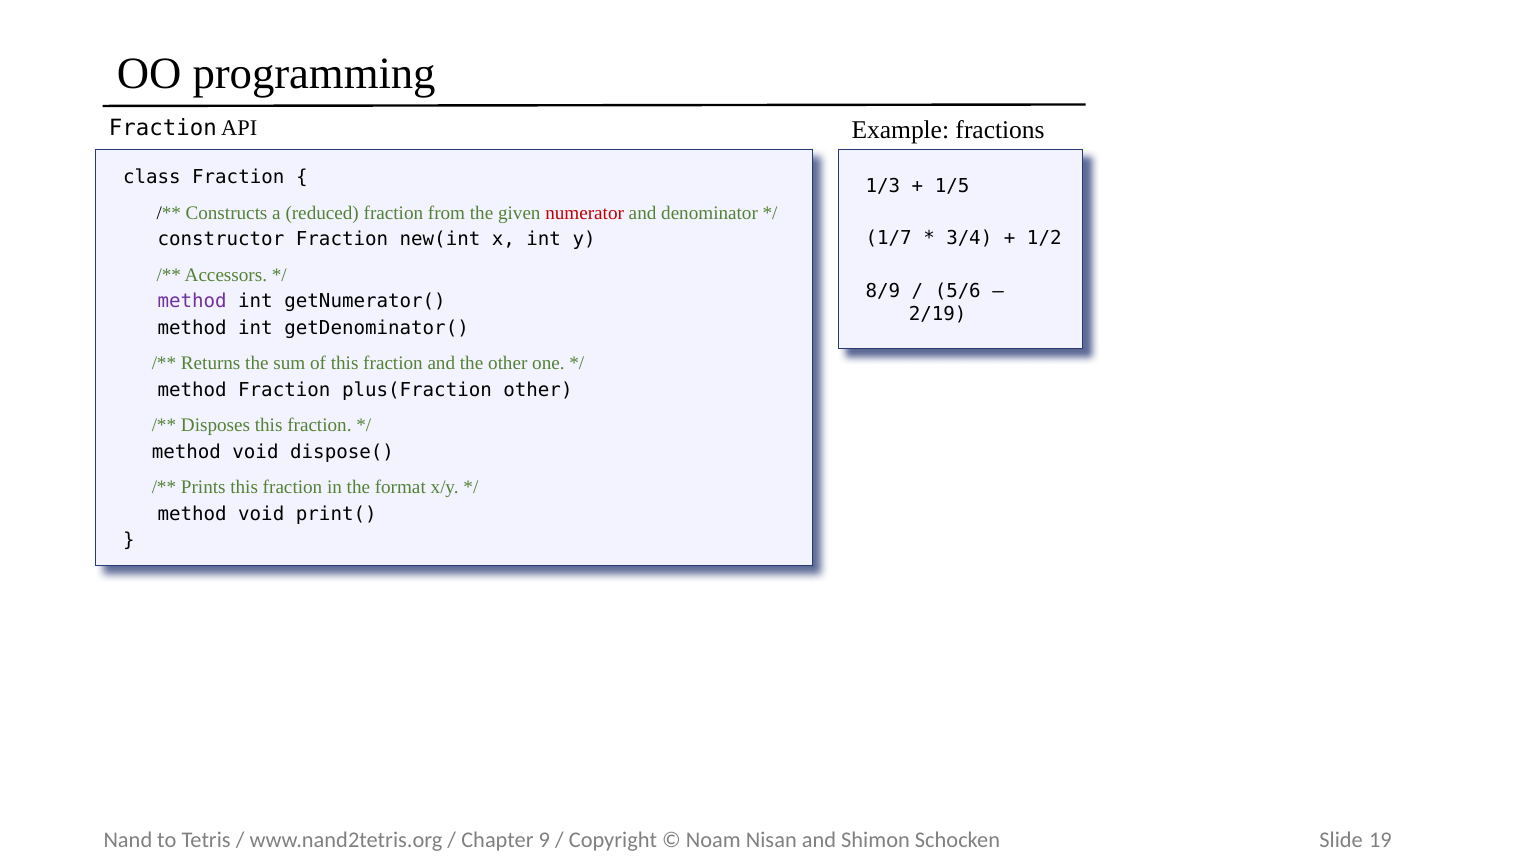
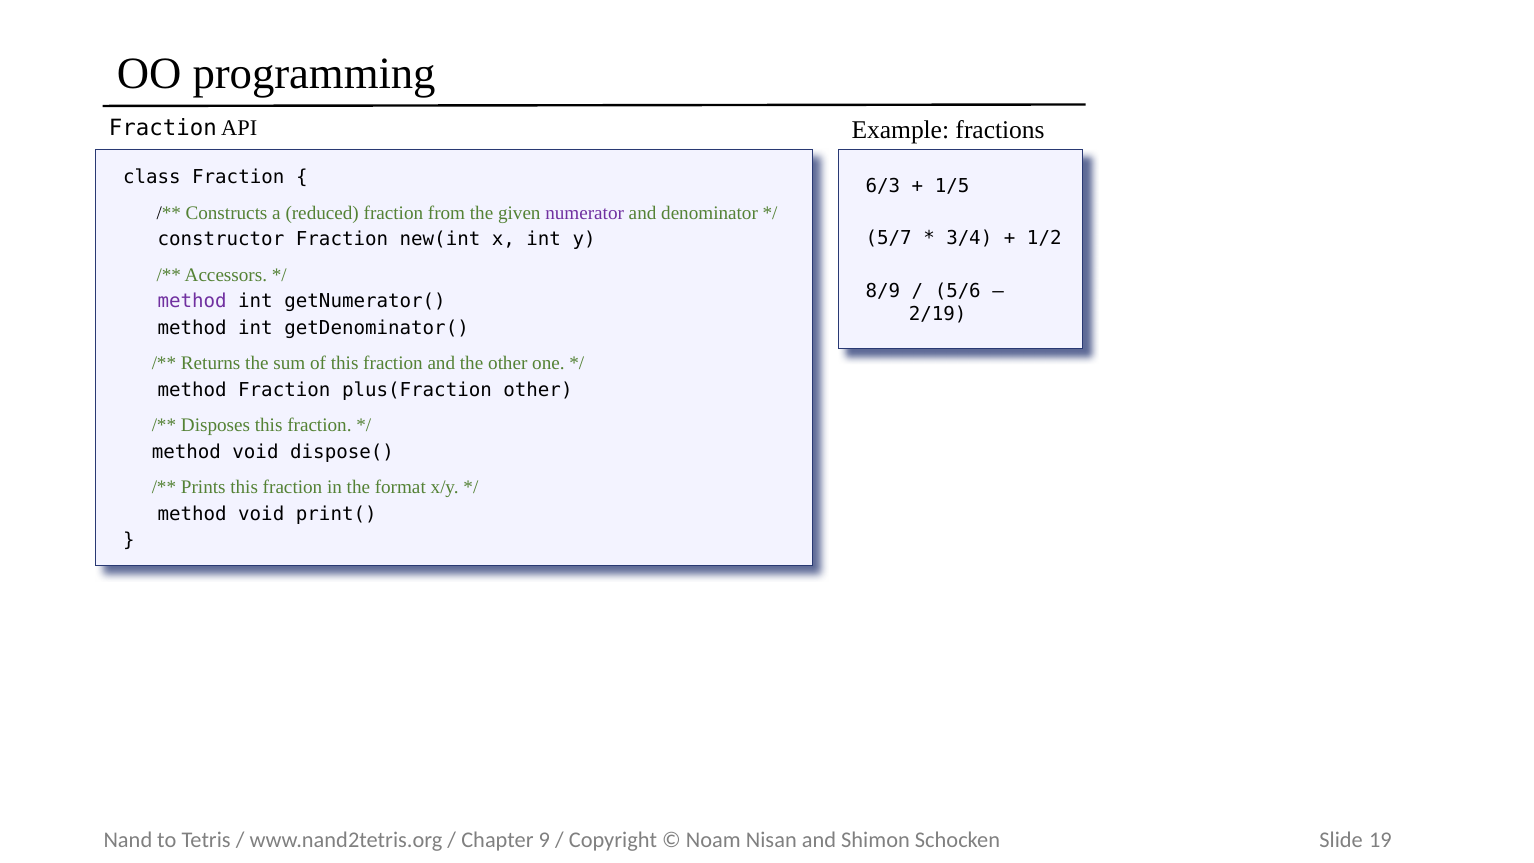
1/3: 1/3 -> 6/3
numerator colour: red -> purple
1/7: 1/7 -> 5/7
